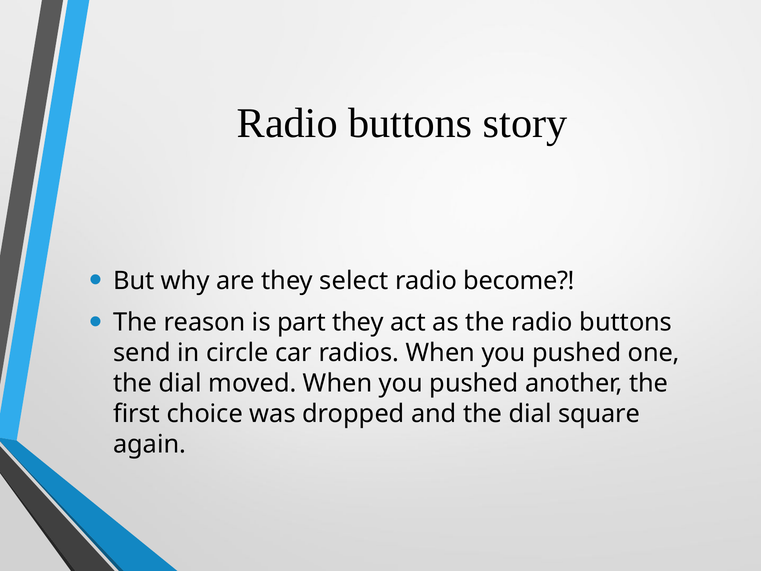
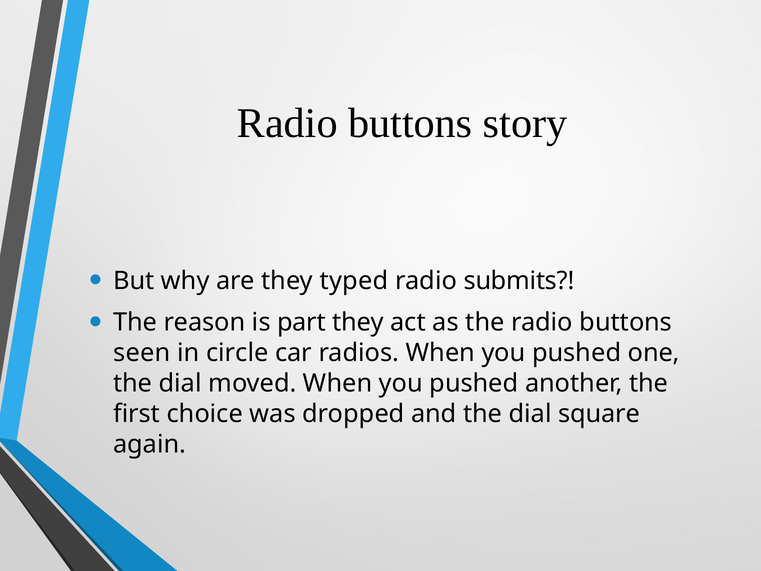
select: select -> typed
become: become -> submits
send: send -> seen
